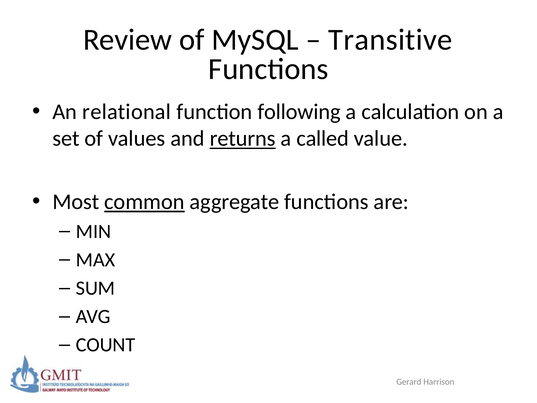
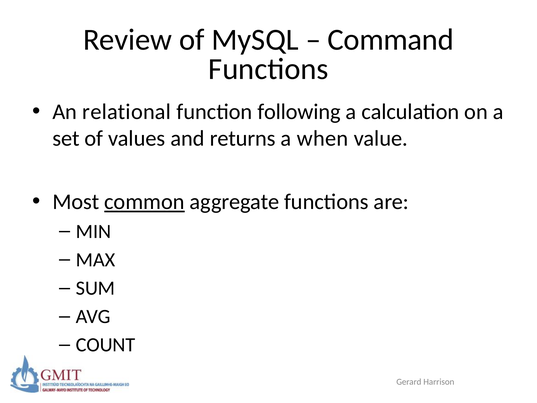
Transitive: Transitive -> Command
returns underline: present -> none
called: called -> when
